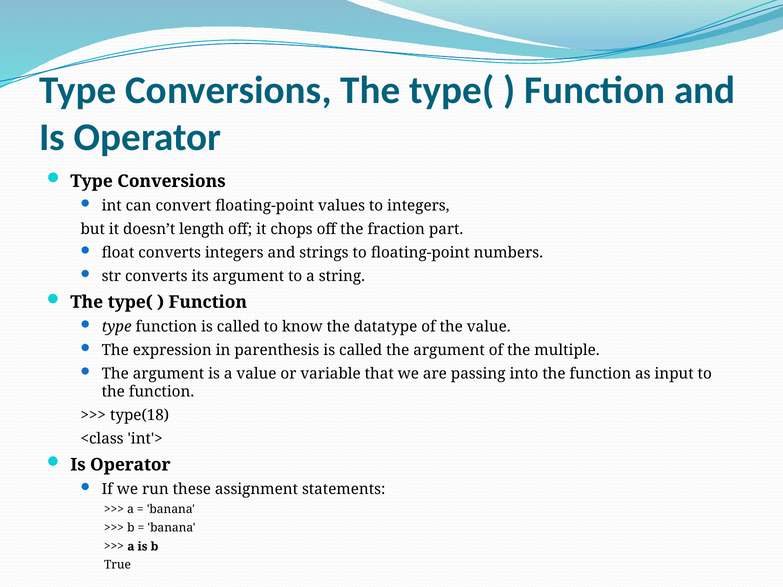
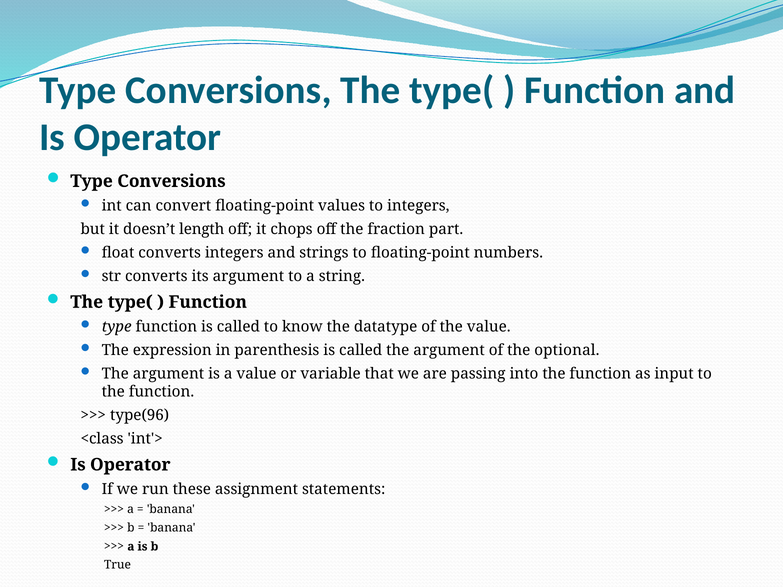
multiple: multiple -> optional
type(18: type(18 -> type(96
